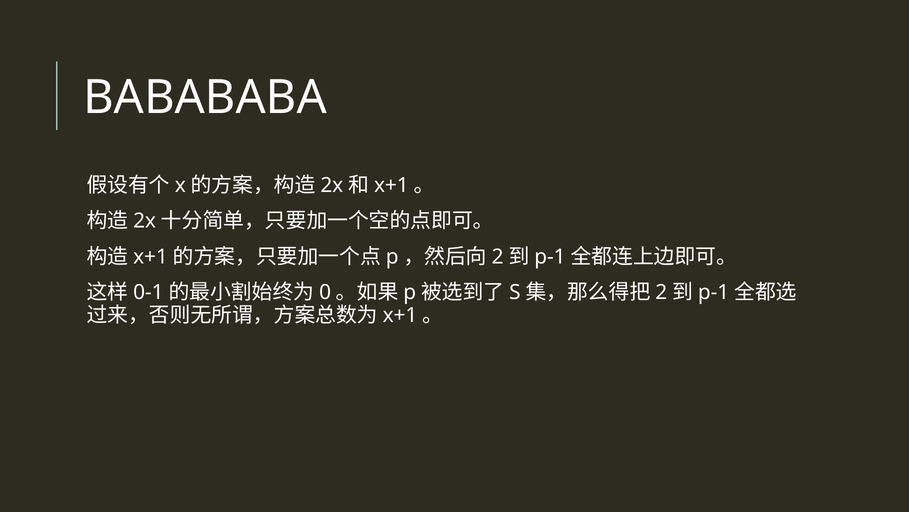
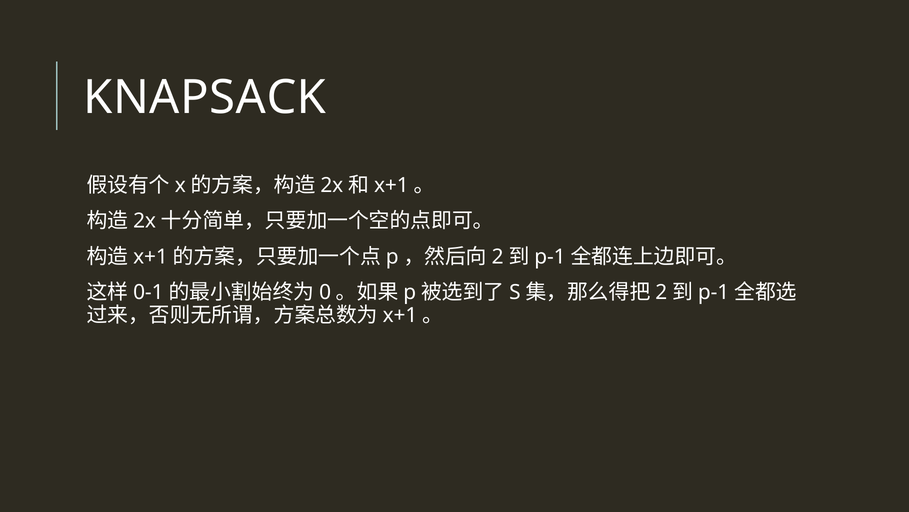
BABABABA: BABABABA -> KNAPSACK
